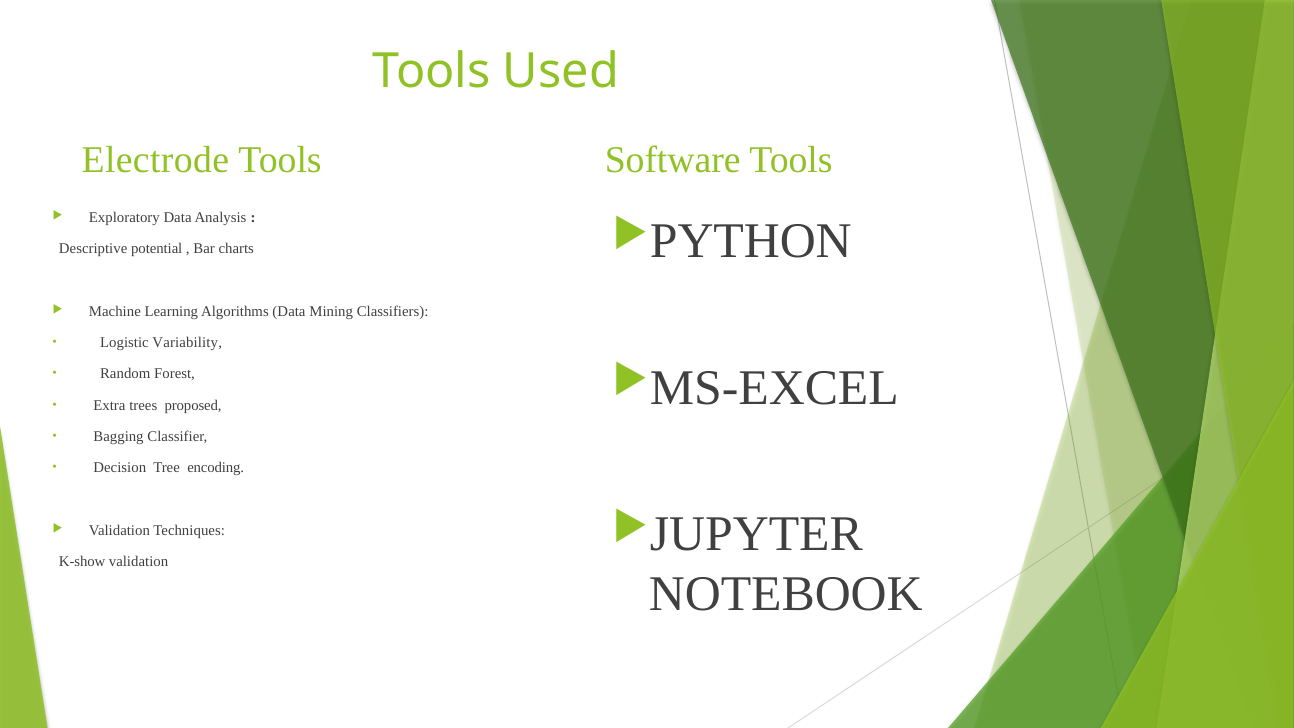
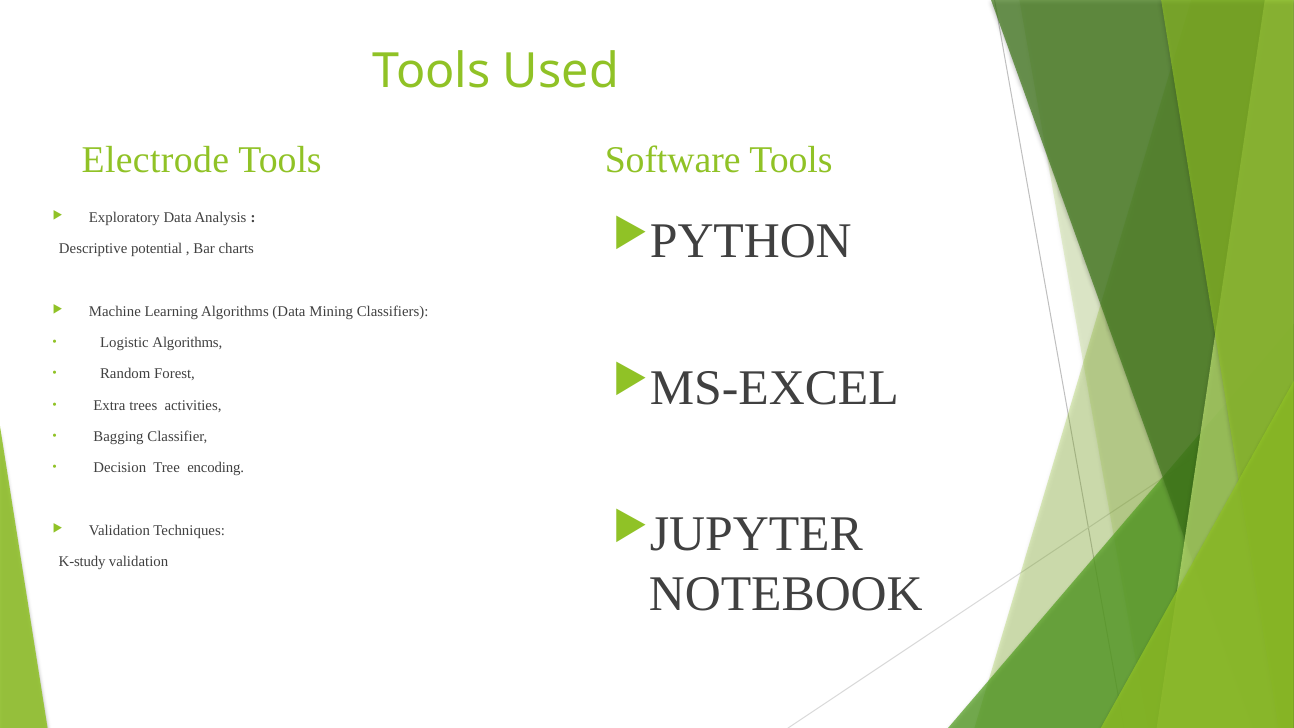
Logistic Variability: Variability -> Algorithms
proposed: proposed -> activities
K-show: K-show -> K-study
